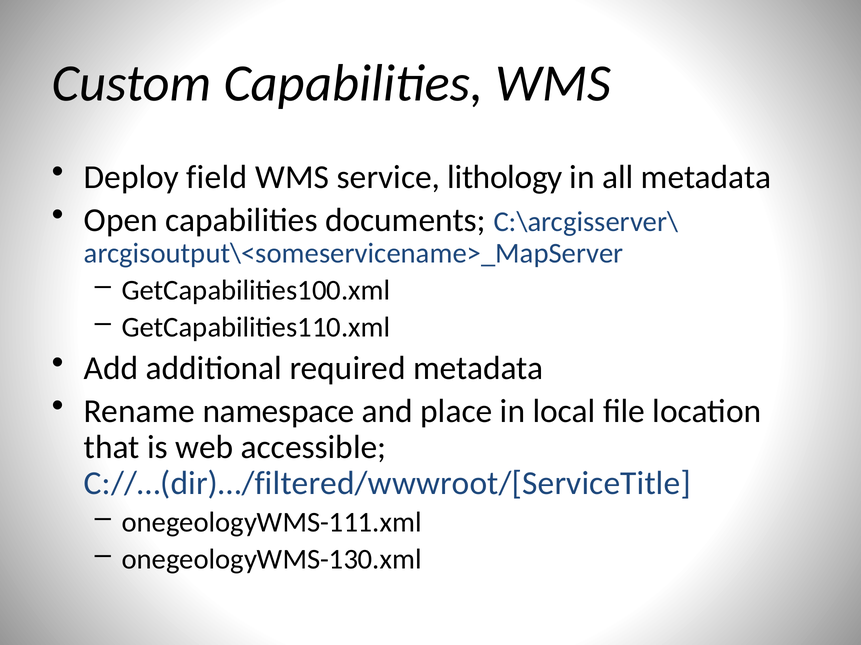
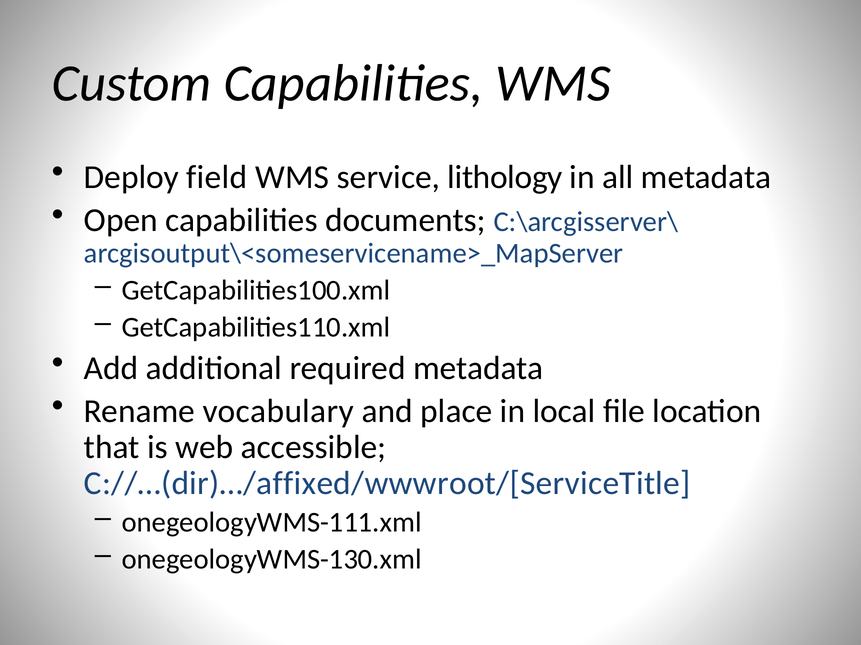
namespace: namespace -> vocabulary
C://…(dir)…/filtered/wwwroot/[ServiceTitle: C://…(dir)…/filtered/wwwroot/[ServiceTitle -> C://…(dir)…/affixed/wwwroot/[ServiceTitle
